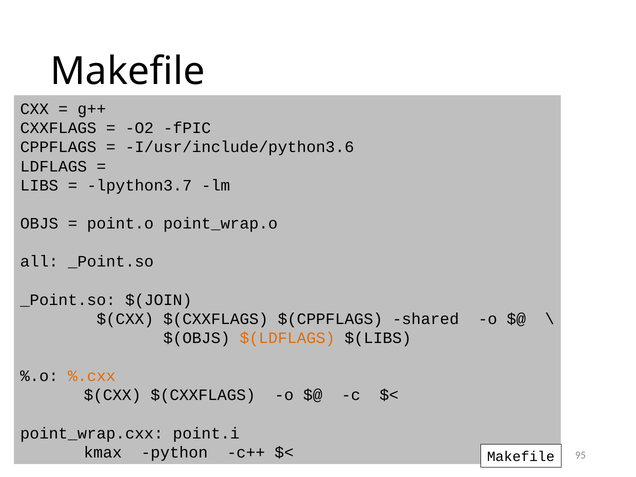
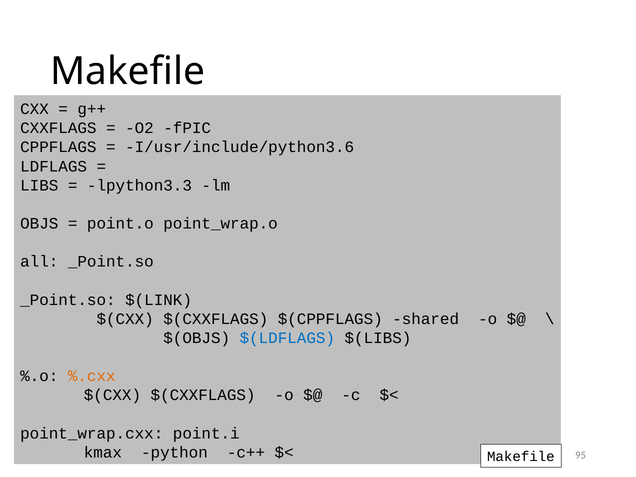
lpython3.7: lpython3.7 -> lpython3.3
$(JOIN: $(JOIN -> $(LINK
$(LDFLAGS colour: orange -> blue
